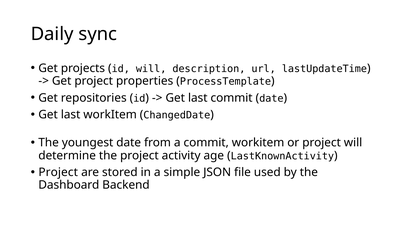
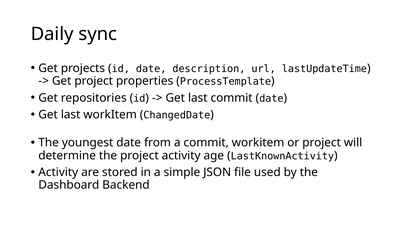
id will: will -> date
Project at (58, 173): Project -> Activity
